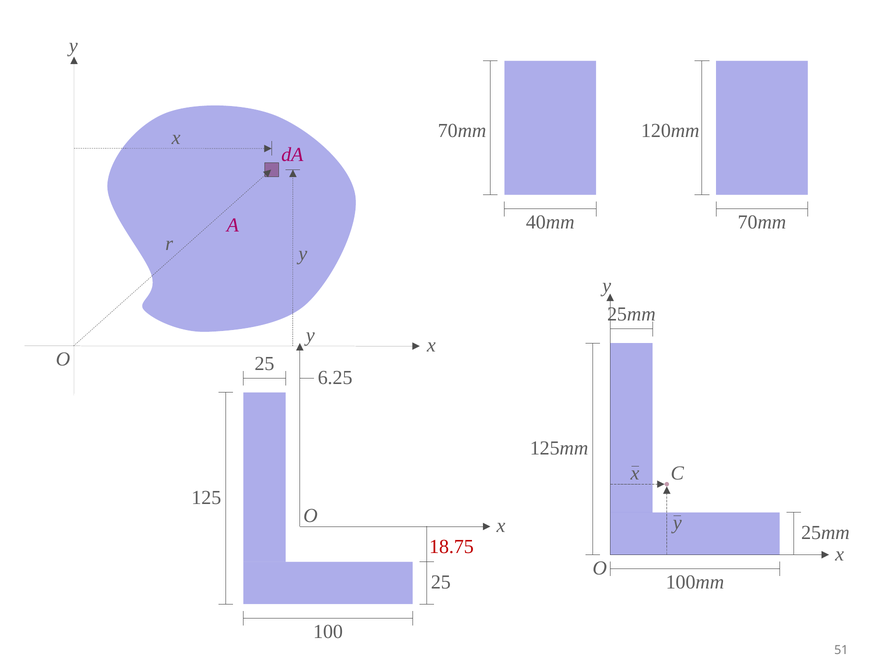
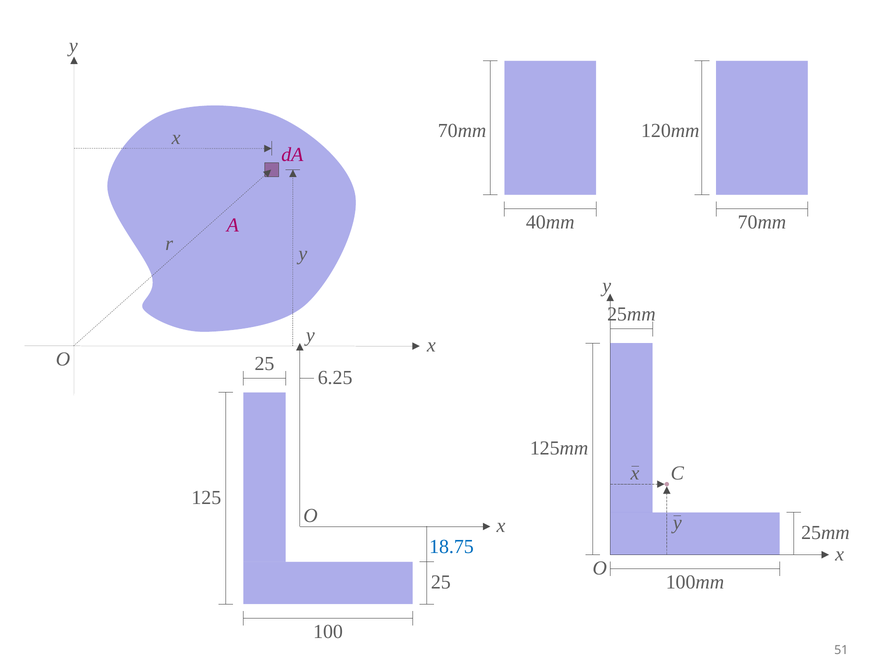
18.75 colour: red -> blue
